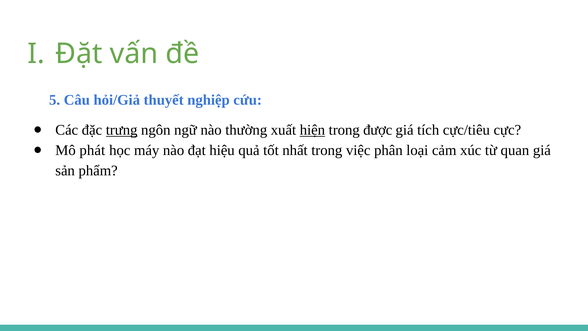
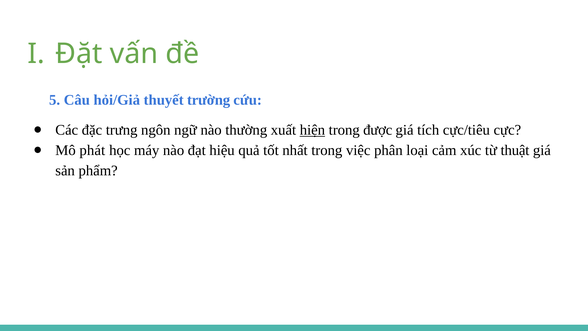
nghiệp: nghiệp -> trường
trưng underline: present -> none
quan: quan -> thuật
